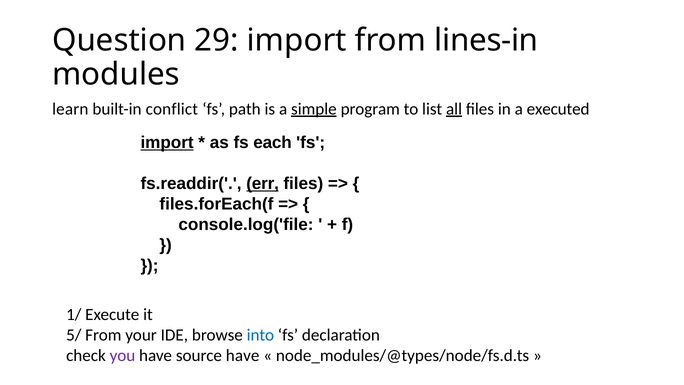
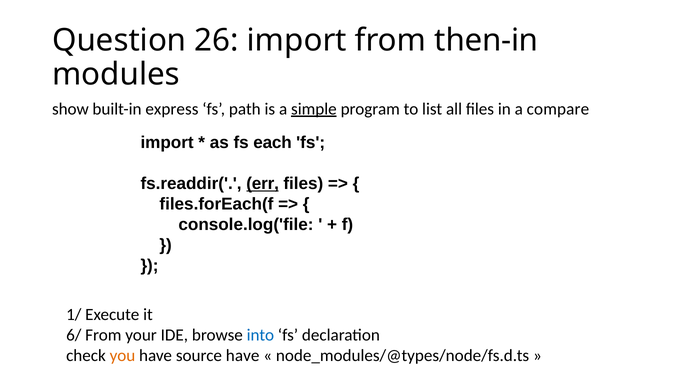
29: 29 -> 26
lines-in: lines-in -> then-in
learn: learn -> show
conflict: conflict -> express
all underline: present -> none
executed: executed -> compare
import at (167, 142) underline: present -> none
5/: 5/ -> 6/
you colour: purple -> orange
